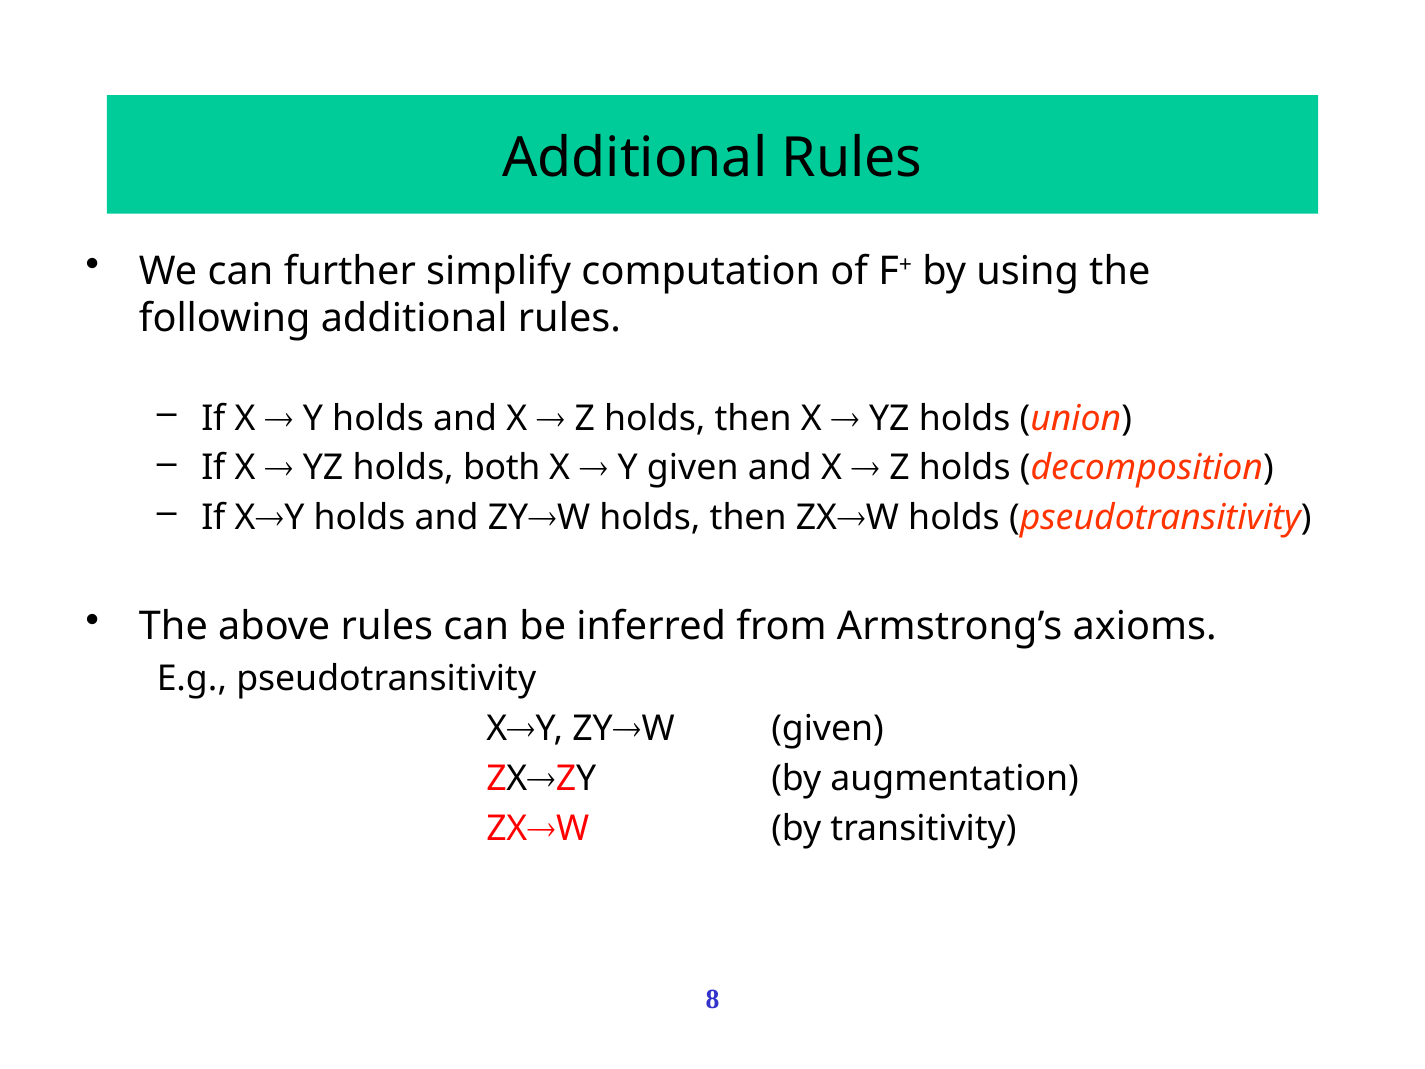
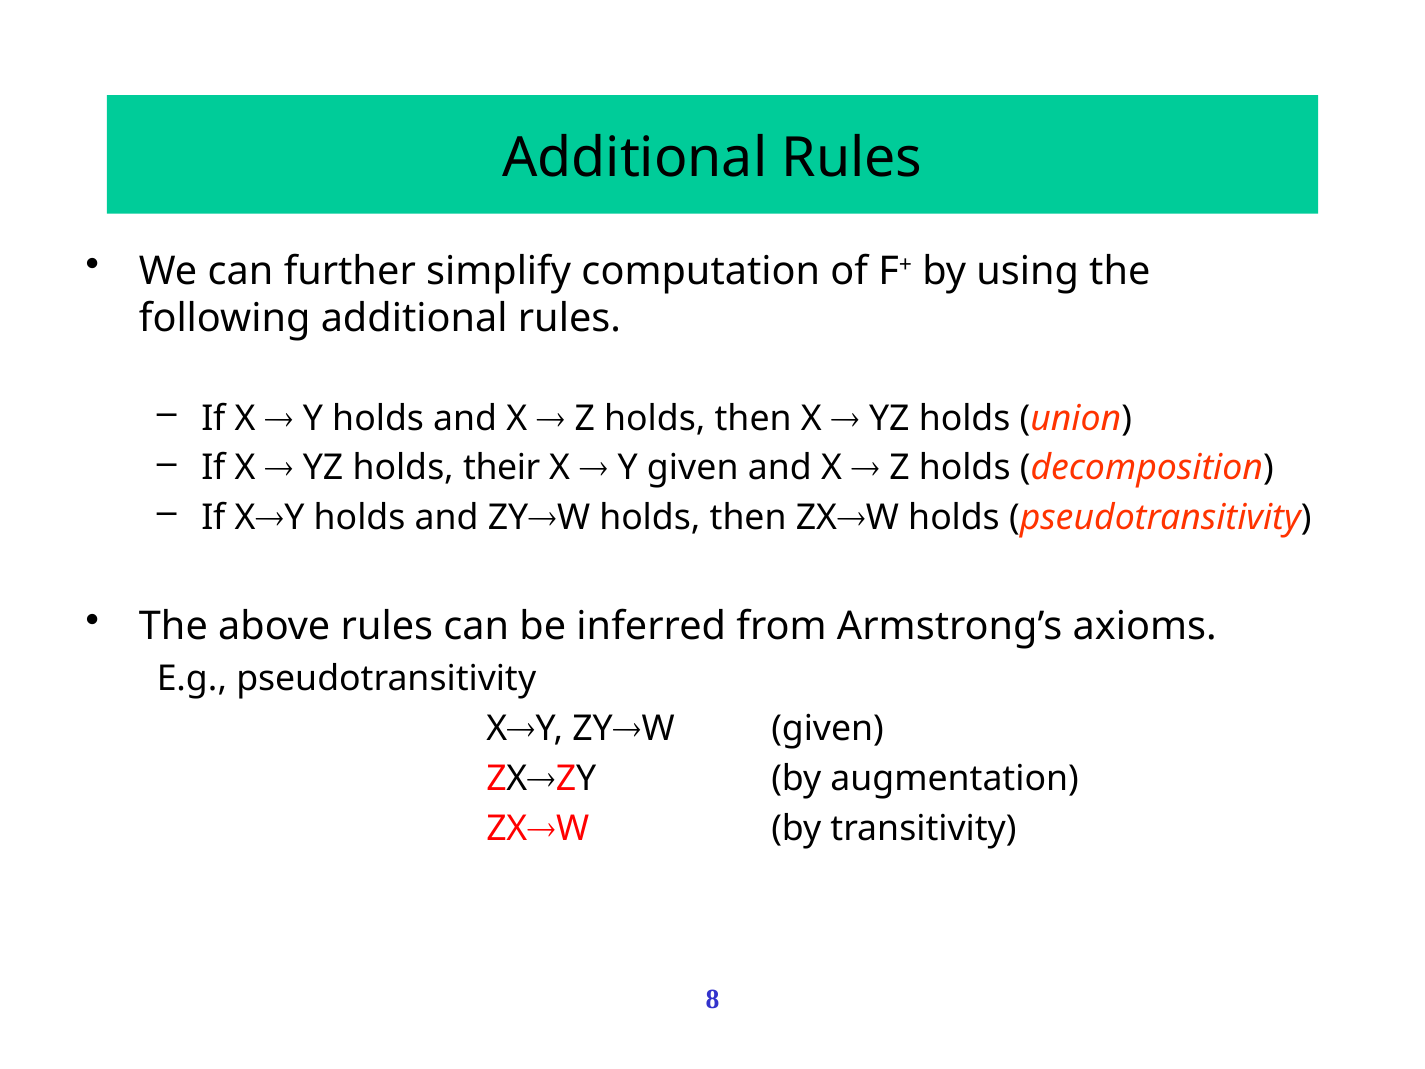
both: both -> their
